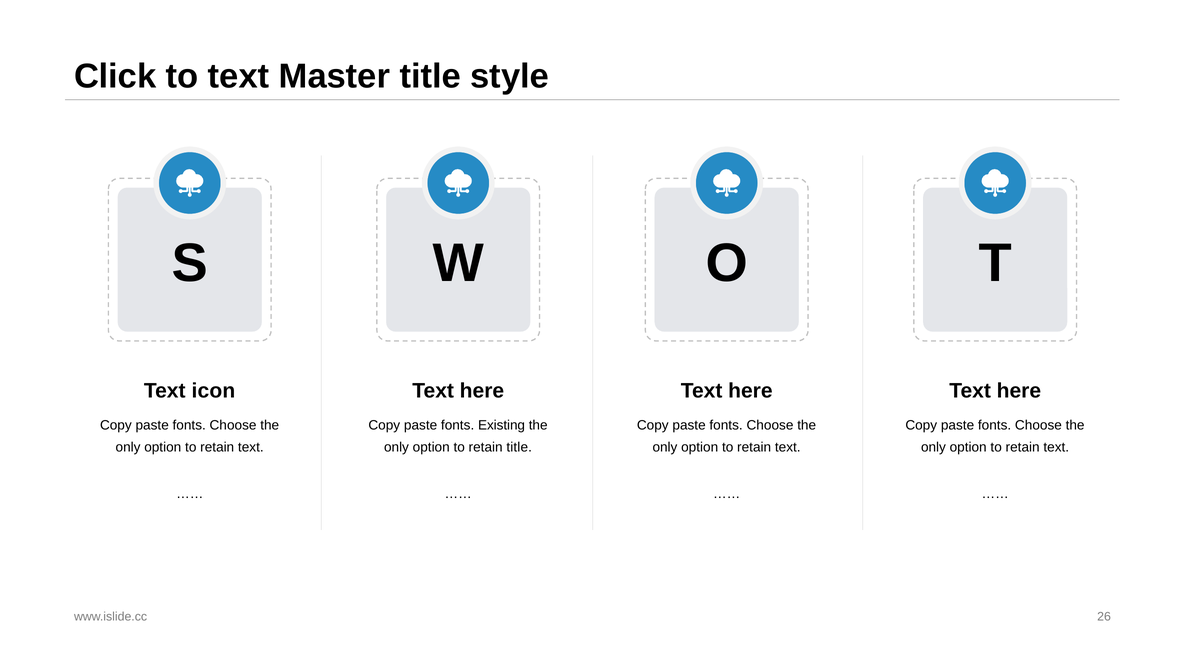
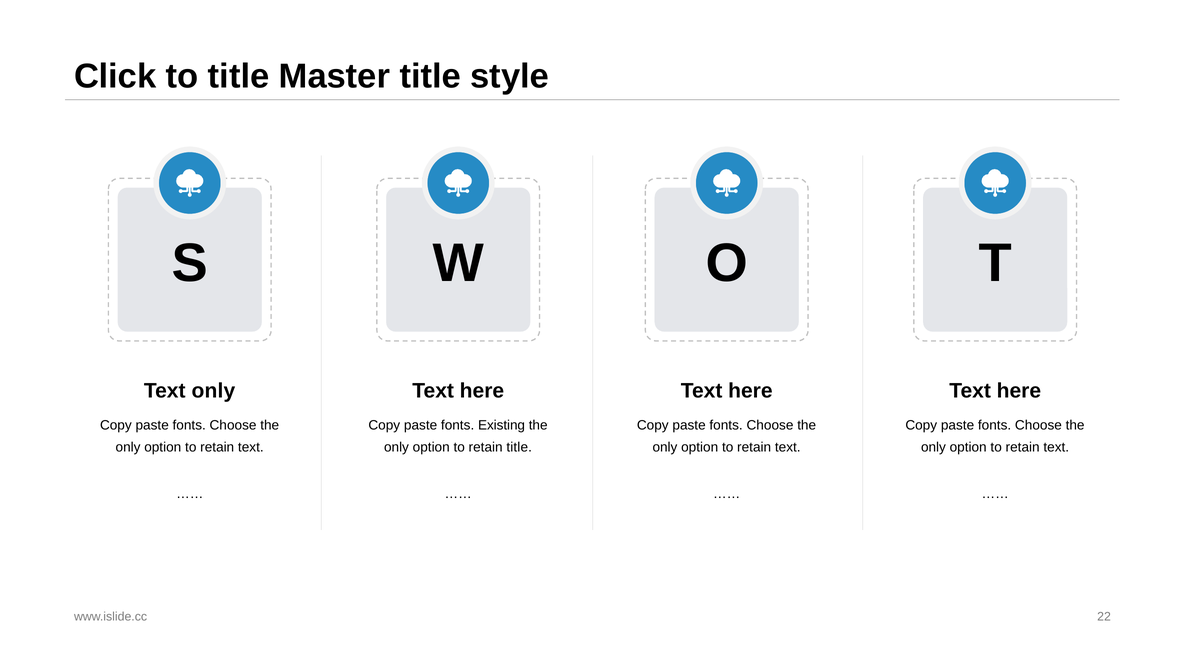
to text: text -> title
Text icon: icon -> only
26: 26 -> 22
